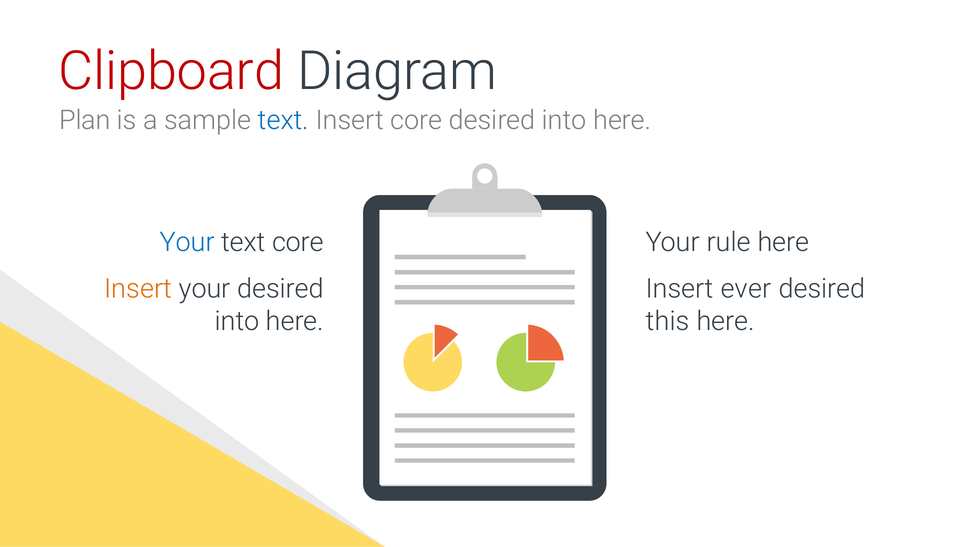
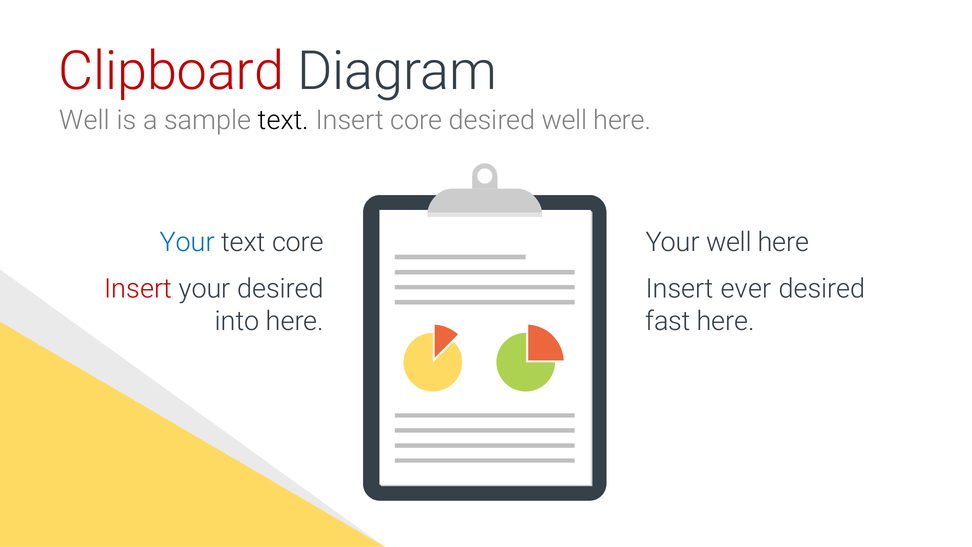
Plan at (85, 120): Plan -> Well
text at (283, 120) colour: blue -> black
into at (564, 120): into -> well
Your rule: rule -> well
Insert at (138, 289) colour: orange -> red
this: this -> fast
